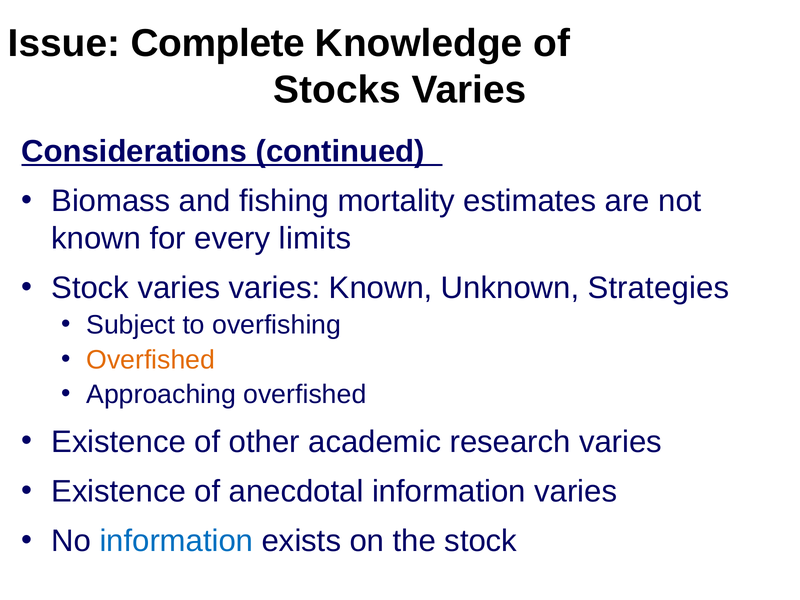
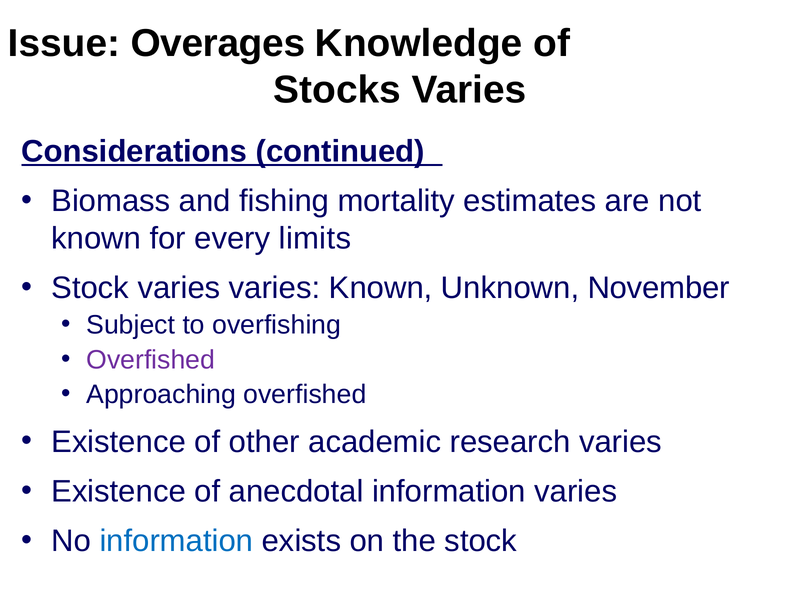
Complete: Complete -> Overages
Strategies: Strategies -> November
Overfished at (151, 360) colour: orange -> purple
